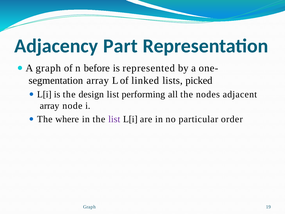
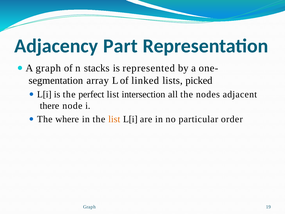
before: before -> stacks
design: design -> perfect
performing: performing -> intersection
array at (50, 106): array -> there
list at (114, 119) colour: purple -> orange
